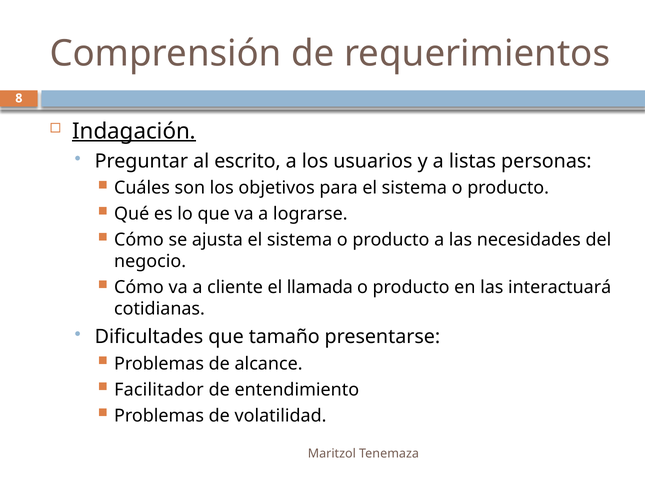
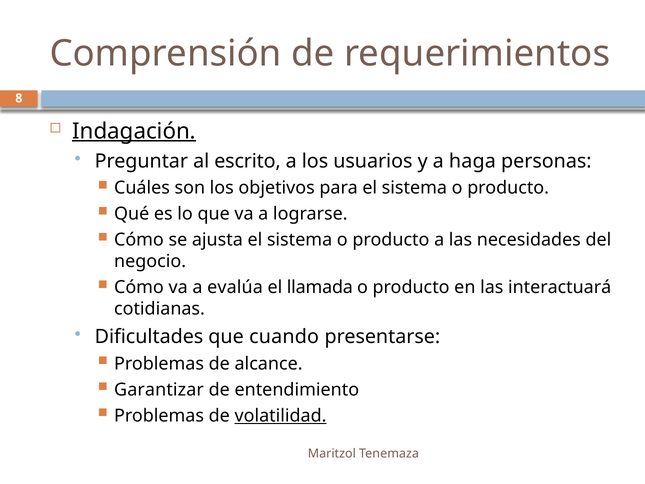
listas: listas -> haga
cliente: cliente -> evalúa
tamaño: tamaño -> cuando
Facilitador: Facilitador -> Garantizar
volatilidad underline: none -> present
